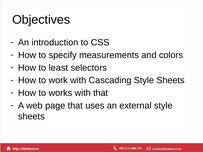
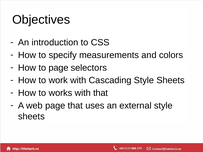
to least: least -> page
